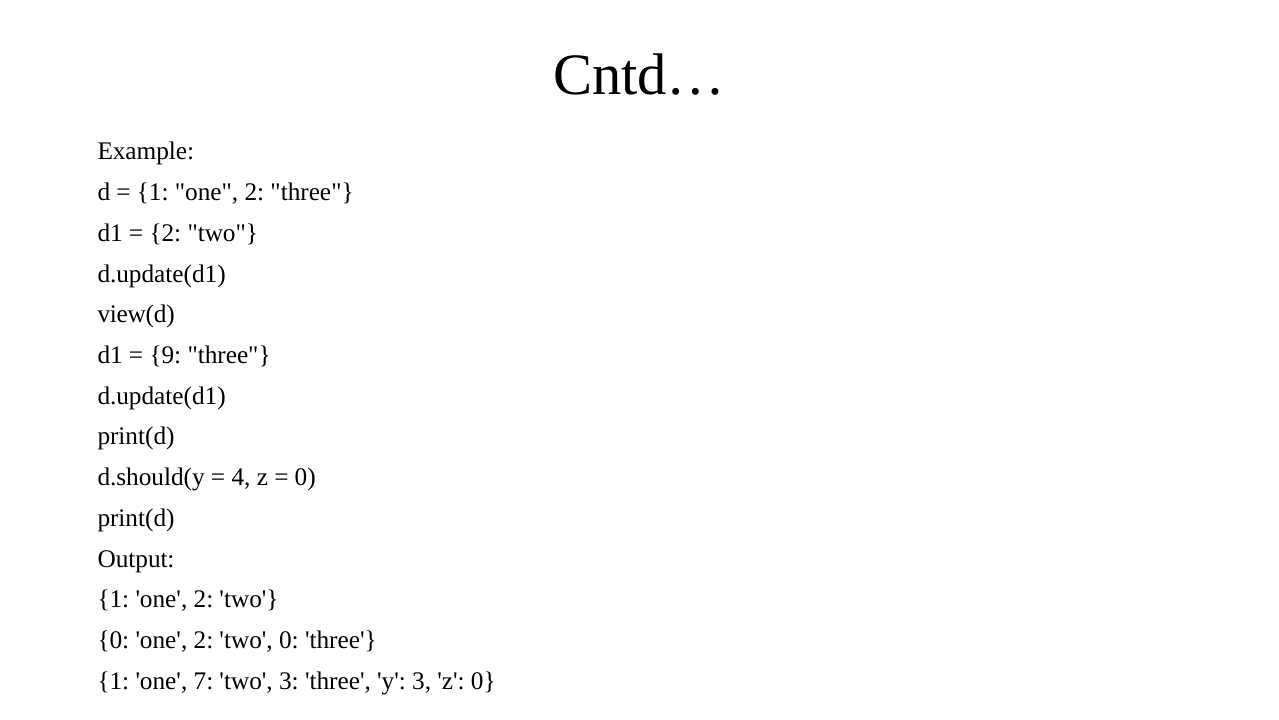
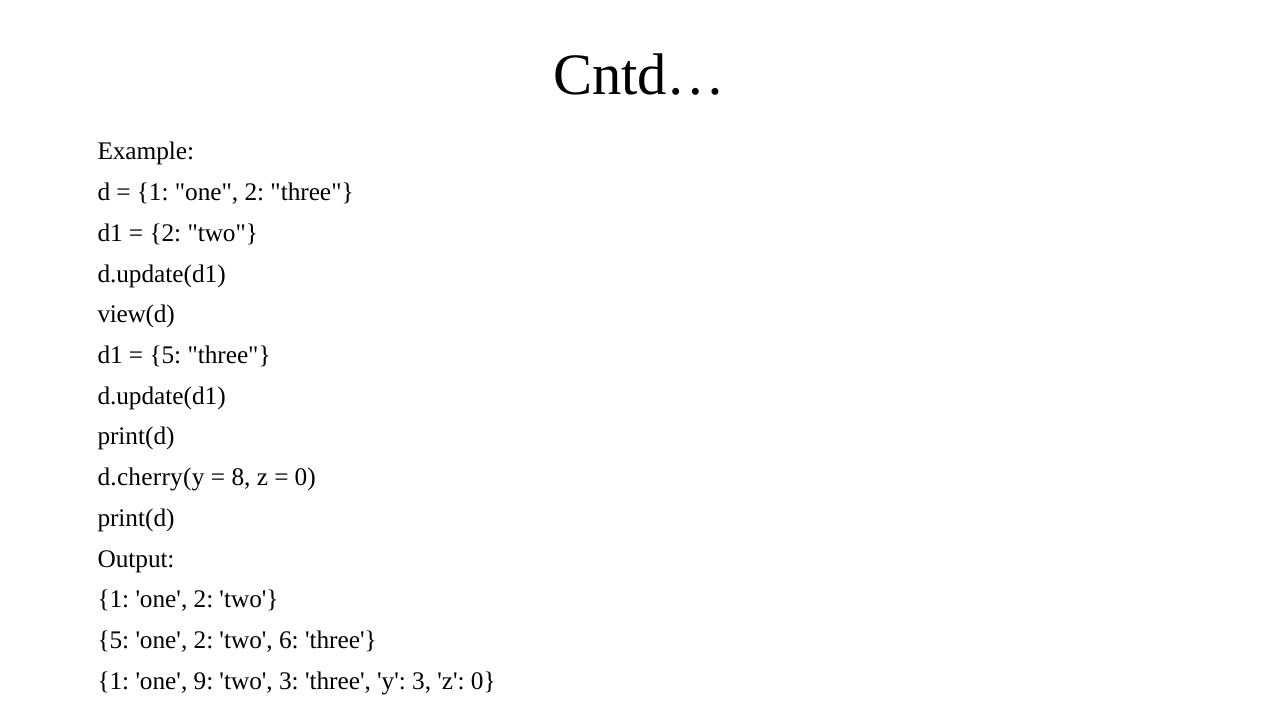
9 at (165, 355): 9 -> 5
d.should(y: d.should(y -> d.cherry(y
4: 4 -> 8
0 at (113, 640): 0 -> 5
0 at (289, 640): 0 -> 6
7: 7 -> 9
